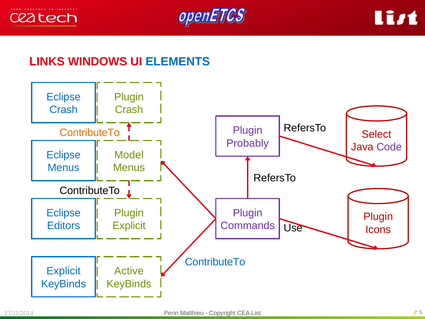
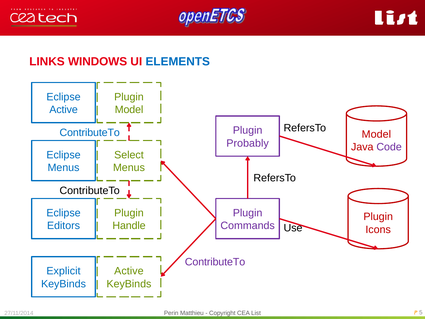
Crash at (64, 110): Crash -> Active
Crash at (129, 110): Crash -> Model
ContributeTo at (90, 132) colour: orange -> blue
Select at (376, 134): Select -> Model
Model: Model -> Select
Explicit at (129, 226): Explicit -> Handle
ContributeTo at (215, 262) colour: blue -> purple
